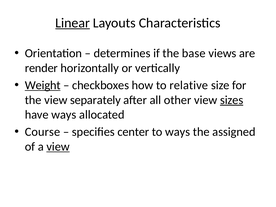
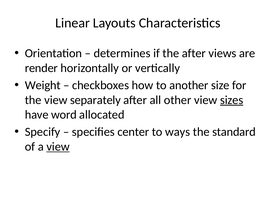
Linear underline: present -> none
the base: base -> after
Weight underline: present -> none
relative: relative -> another
have ways: ways -> word
Course: Course -> Specify
assigned: assigned -> standard
